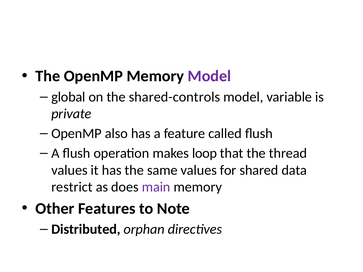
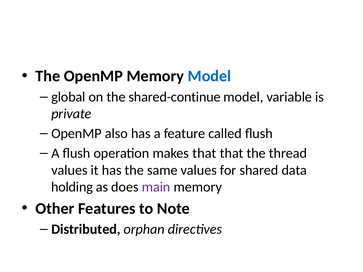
Model at (209, 76) colour: purple -> blue
shared-controls: shared-controls -> shared-continue
makes loop: loop -> that
restrict: restrict -> holding
